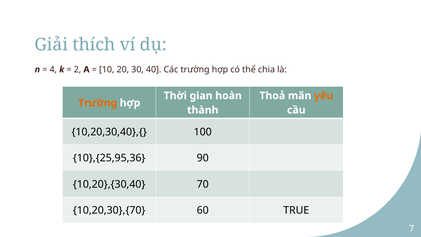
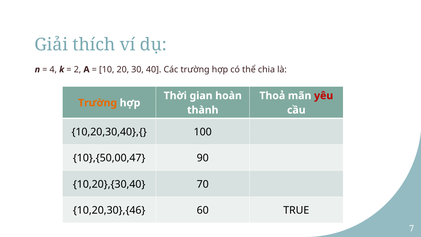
yêu colour: orange -> red
10},{25,95,36: 10},{25,95,36 -> 10},{50,00,47
10,20,30},{70: 10,20,30},{70 -> 10,20,30},{46
